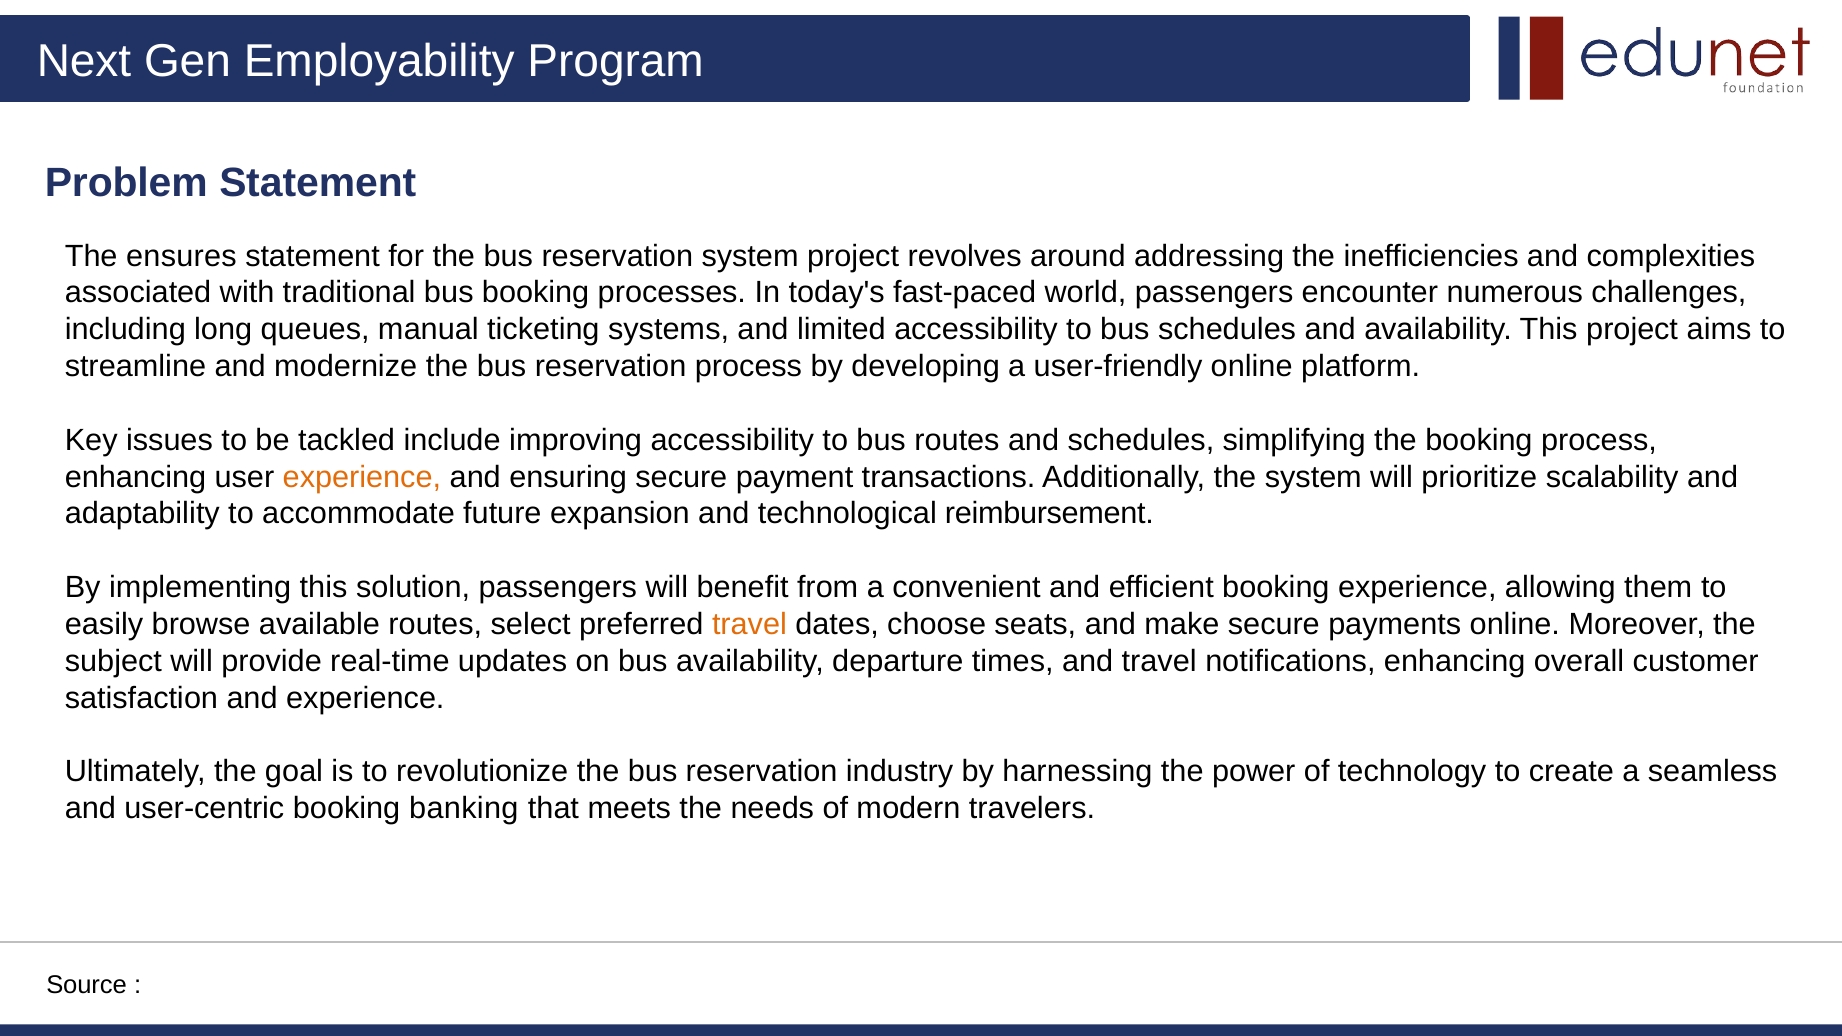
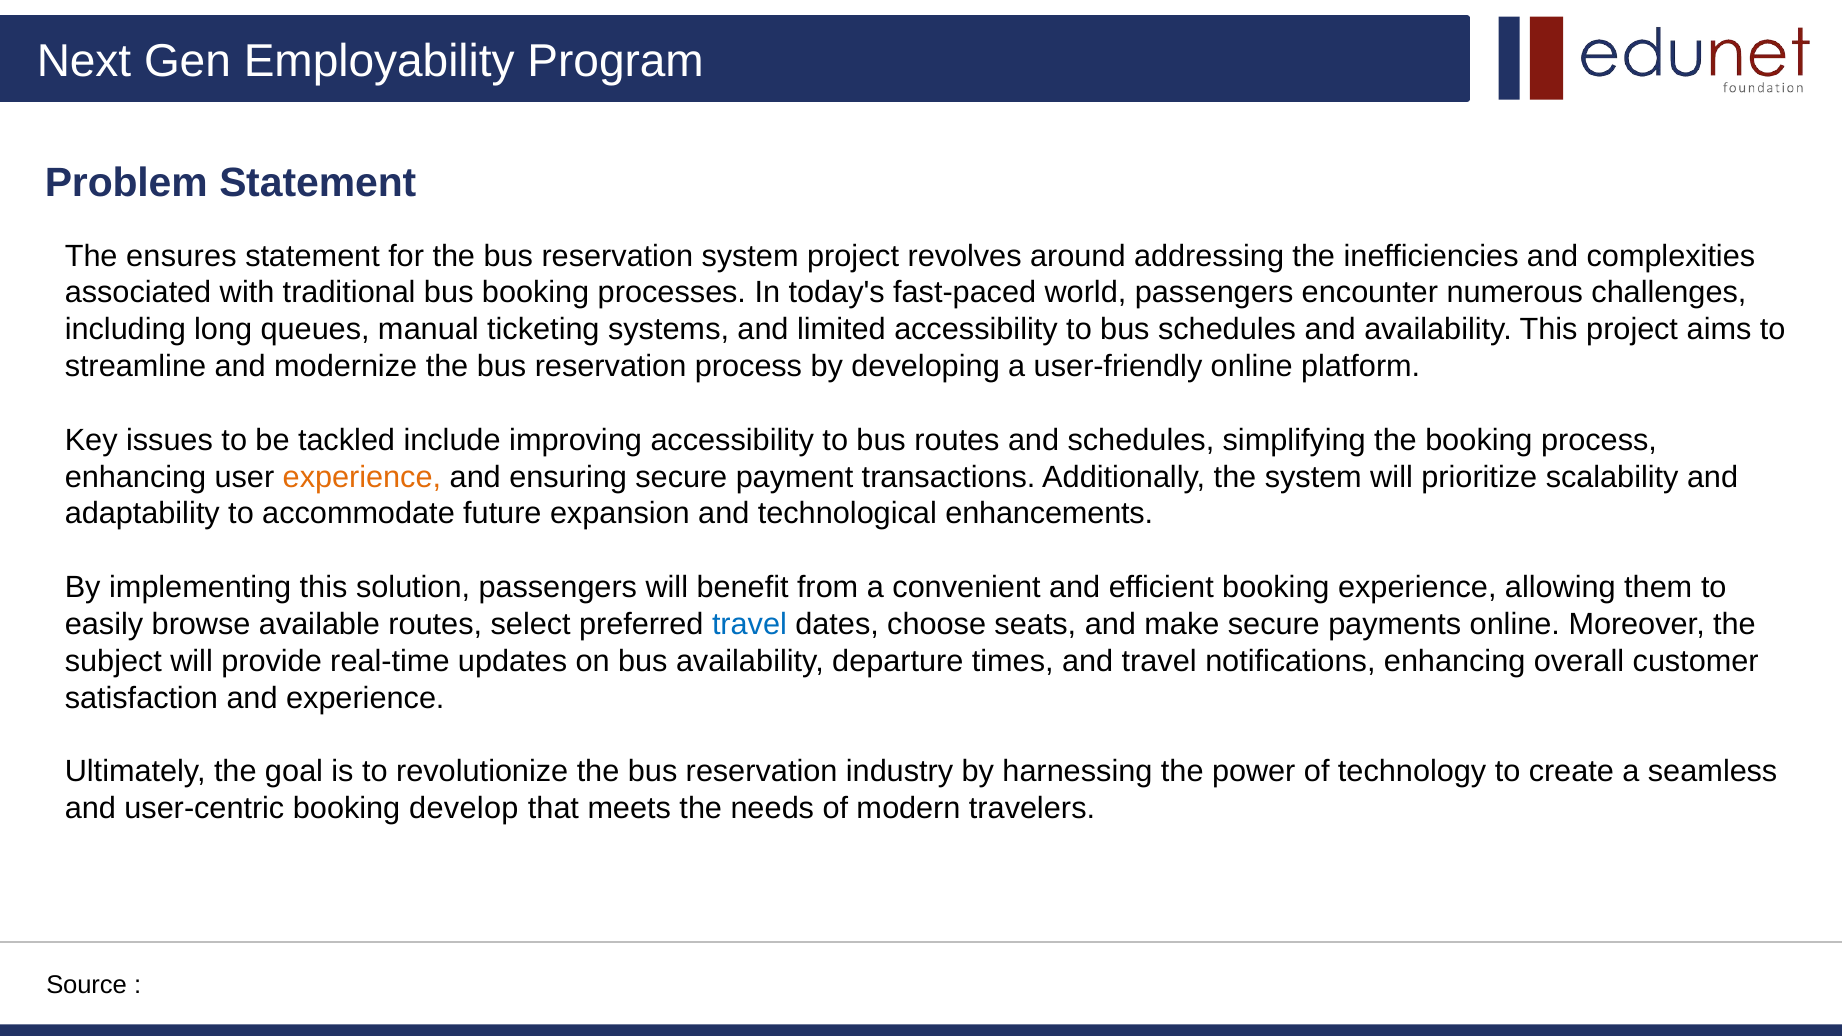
reimbursement: reimbursement -> enhancements
travel at (749, 624) colour: orange -> blue
banking: banking -> develop
